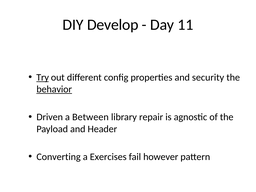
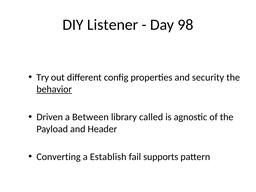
Develop: Develop -> Listener
11: 11 -> 98
Try underline: present -> none
repair: repair -> called
Exercises: Exercises -> Establish
however: however -> supports
